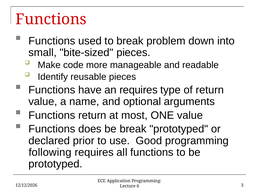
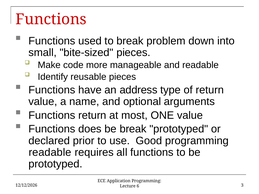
an requires: requires -> address
following at (50, 153): following -> readable
